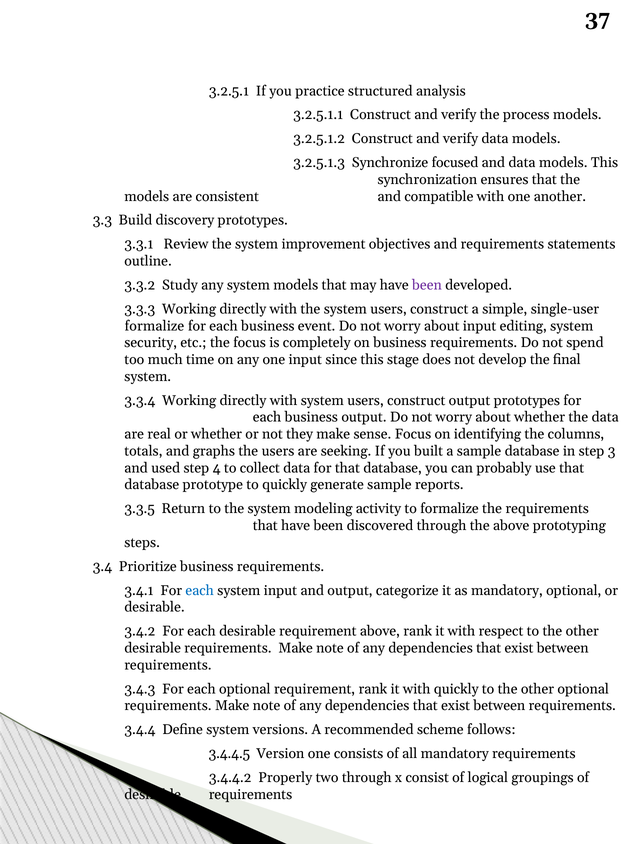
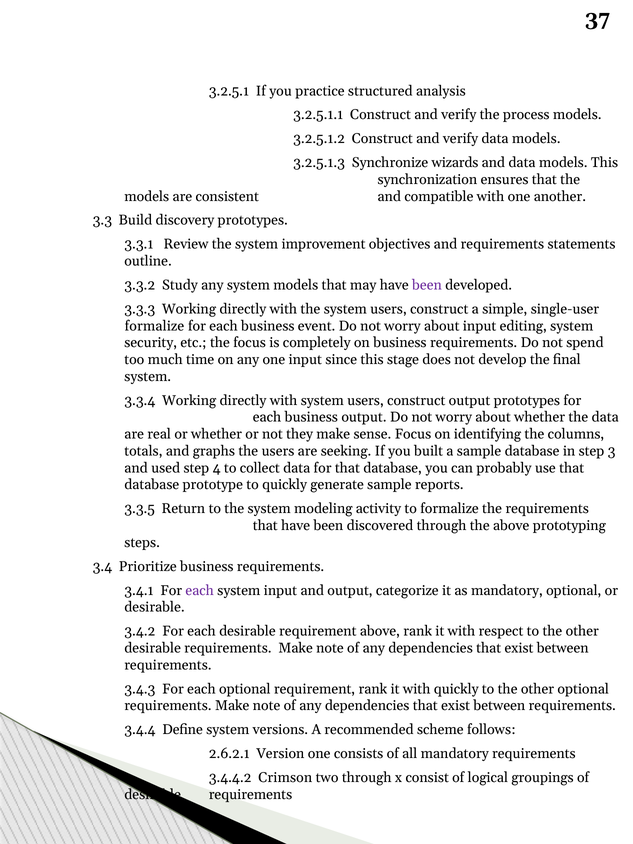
focused: focused -> wizards
each at (200, 590) colour: blue -> purple
3.4.4.5: 3.4.4.5 -> 2.6.2.1
Properly: Properly -> Crimson
